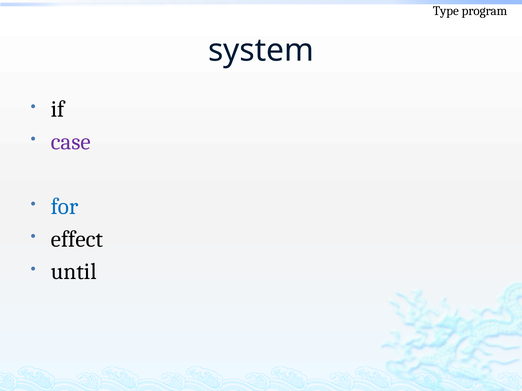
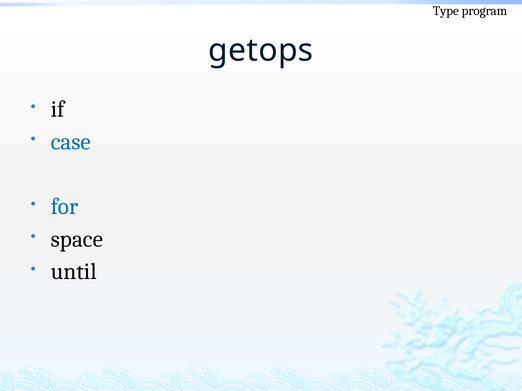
system: system -> getops
case colour: purple -> blue
effect: effect -> space
